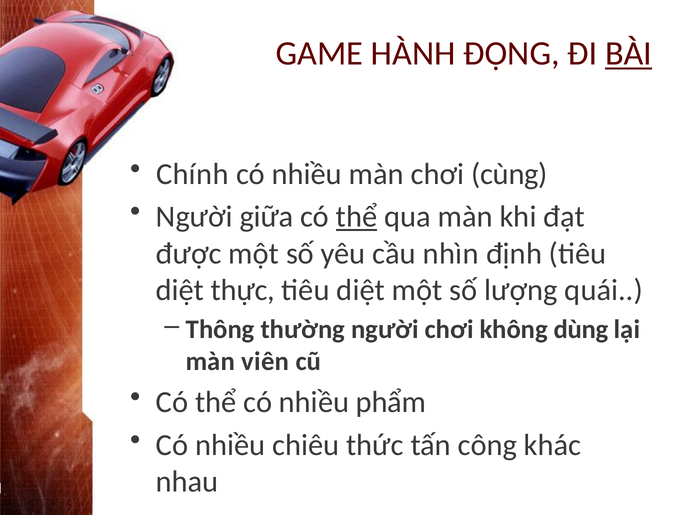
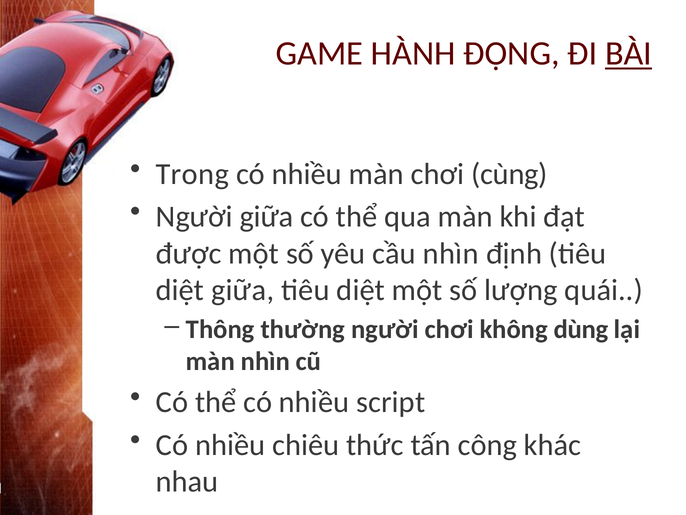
Chính: Chính -> Trong
thể at (357, 217) underline: present -> none
diệt thực: thực -> giữa
màn viên: viên -> nhìn
phẩm: phẩm -> script
